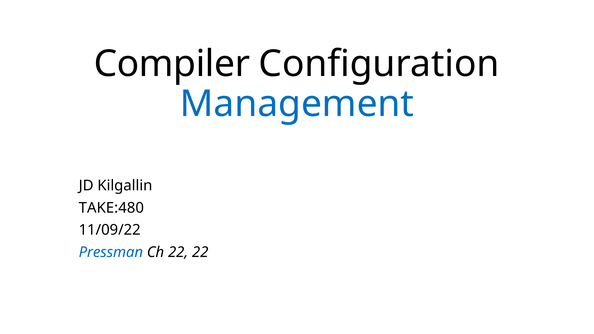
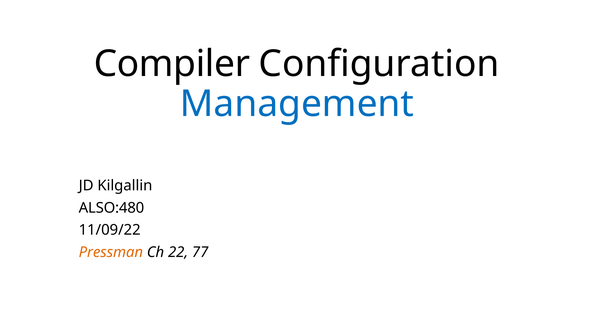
TAKE:480: TAKE:480 -> ALSO:480
Pressman colour: blue -> orange
22 22: 22 -> 77
